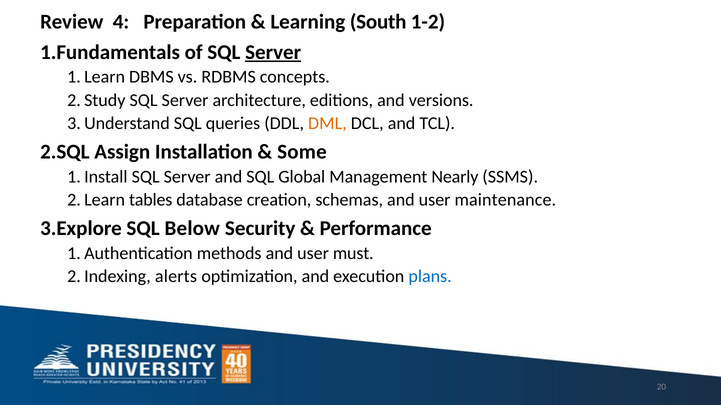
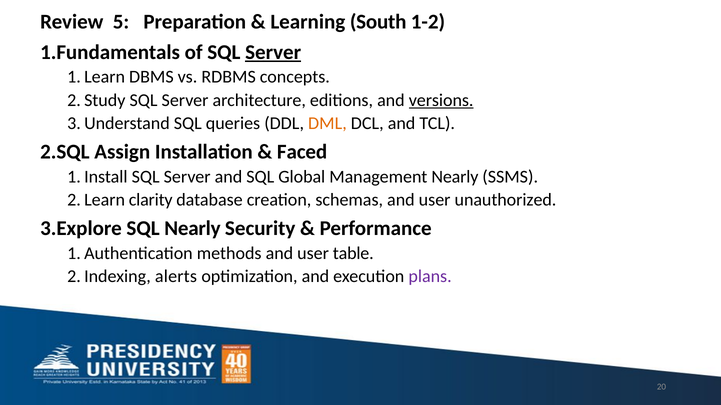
4: 4 -> 5
versions underline: none -> present
Some: Some -> Faced
tables: tables -> clarity
maintenance: maintenance -> unauthorized
SQL Below: Below -> Nearly
must: must -> table
plans colour: blue -> purple
